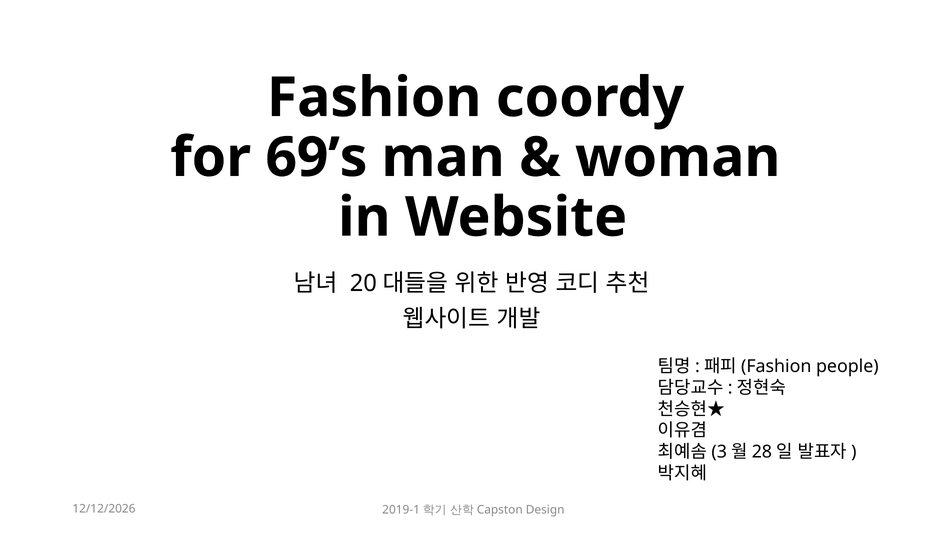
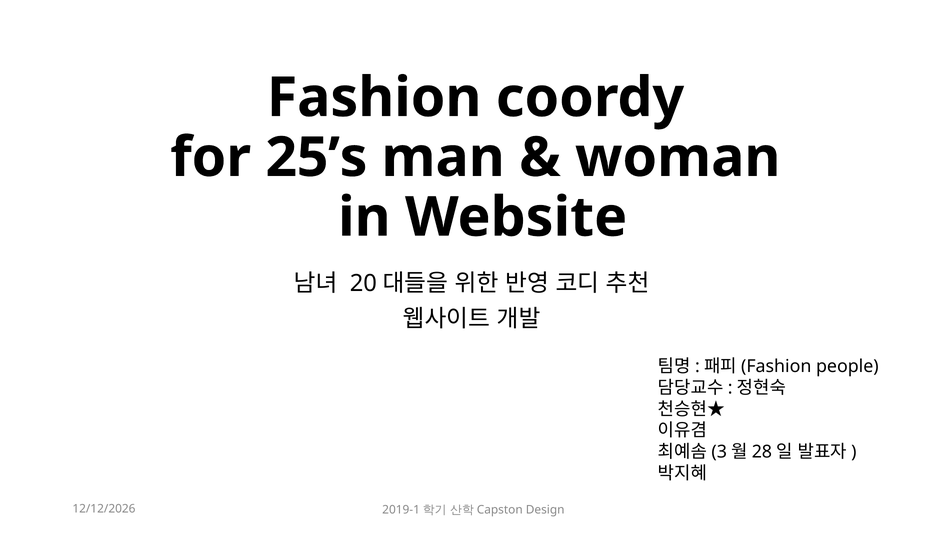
69’s: 69’s -> 25’s
